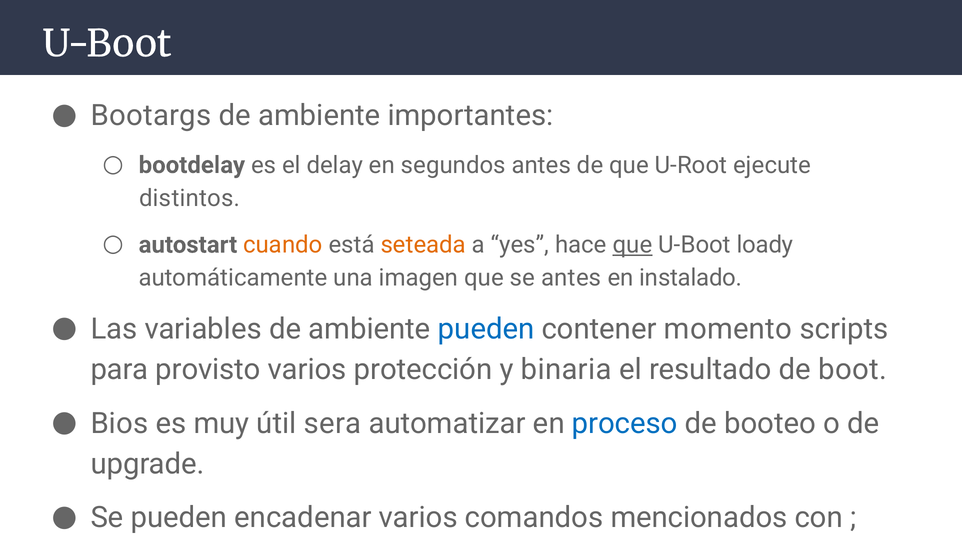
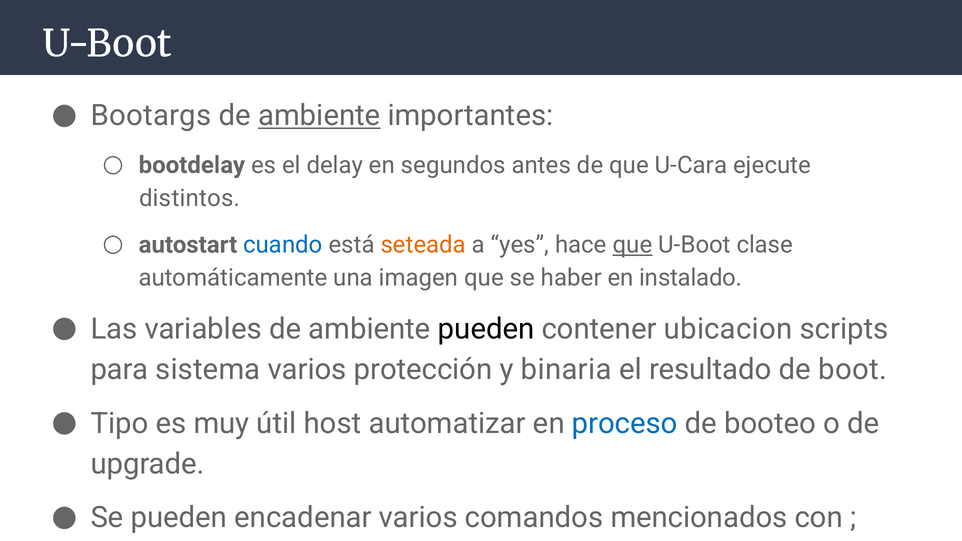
ambiente at (319, 116) underline: none -> present
U-Root: U-Root -> U-Cara
cuando colour: orange -> blue
loady: loady -> clase
se antes: antes -> haber
pueden at (486, 329) colour: blue -> black
momento: momento -> ubicacion
provisto: provisto -> sistema
Bios: Bios -> Tipo
sera: sera -> host
